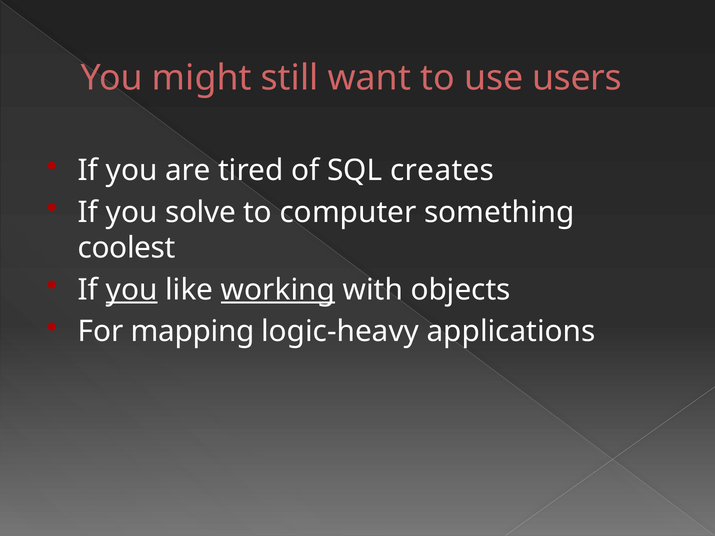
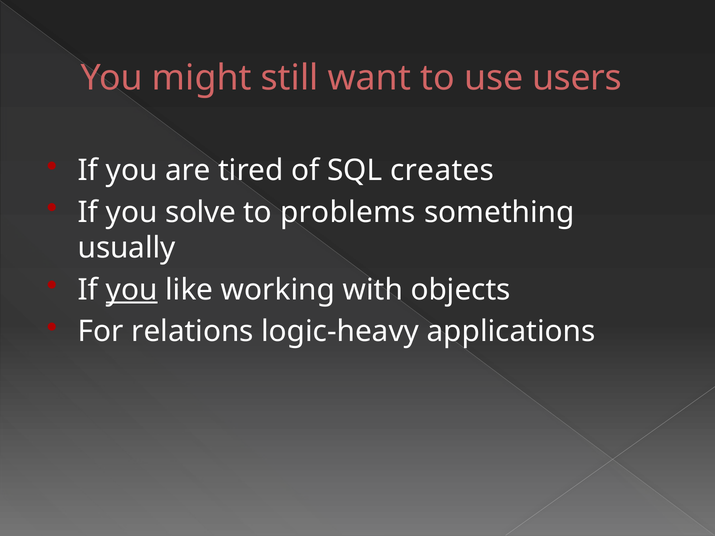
computer: computer -> problems
coolest: coolest -> usually
working underline: present -> none
mapping: mapping -> relations
